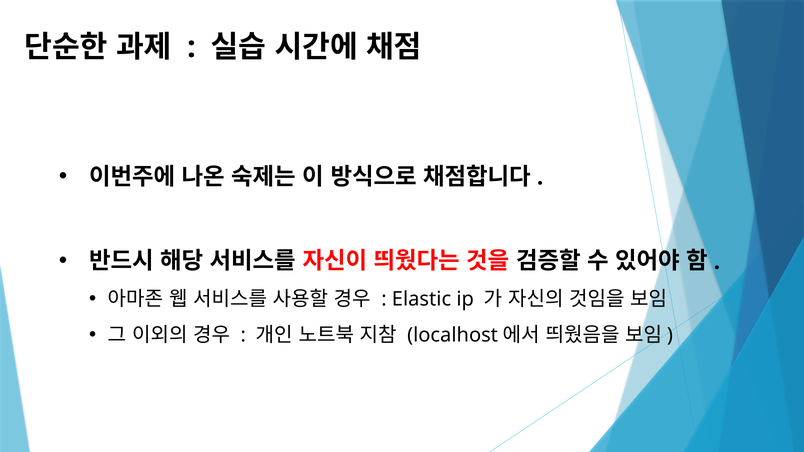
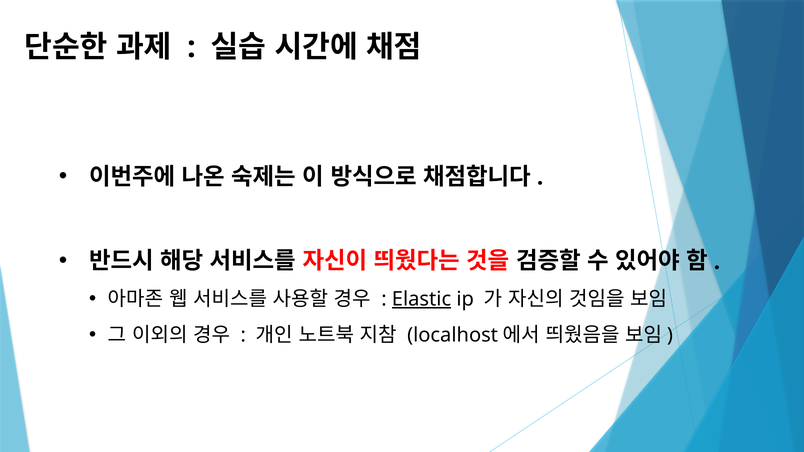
Elastic underline: none -> present
